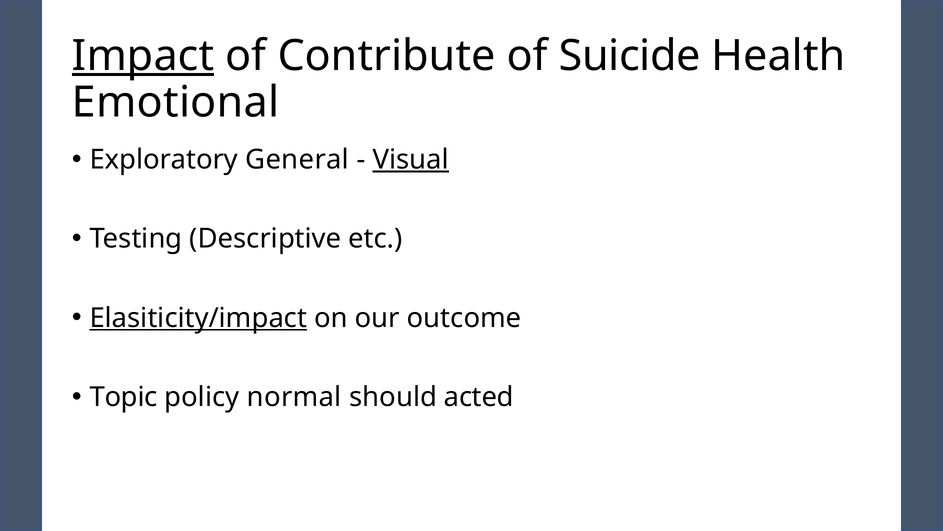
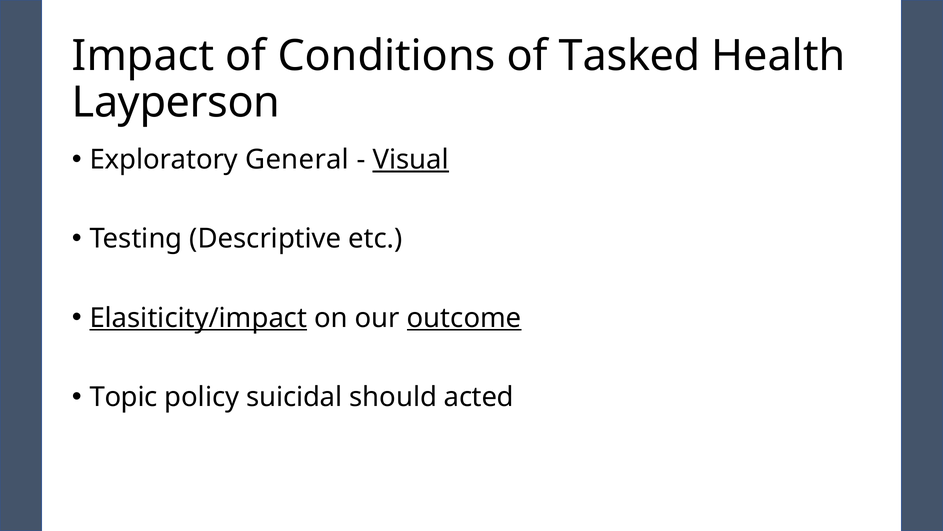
Impact underline: present -> none
Contribute: Contribute -> Conditions
Suicide: Suicide -> Tasked
Emotional: Emotional -> Layperson
outcome underline: none -> present
normal: normal -> suicidal
